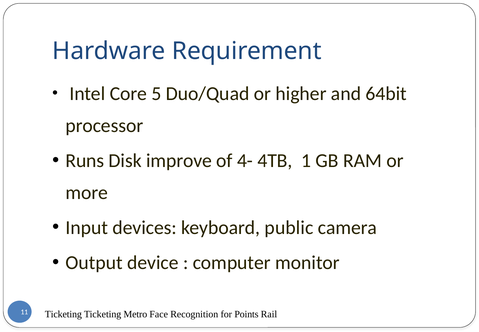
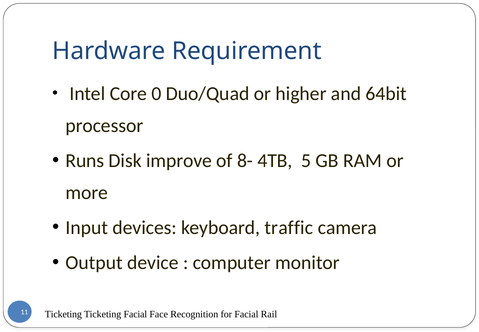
5: 5 -> 0
4-: 4- -> 8-
1: 1 -> 5
public: public -> traffic
Ticketing Metro: Metro -> Facial
for Points: Points -> Facial
